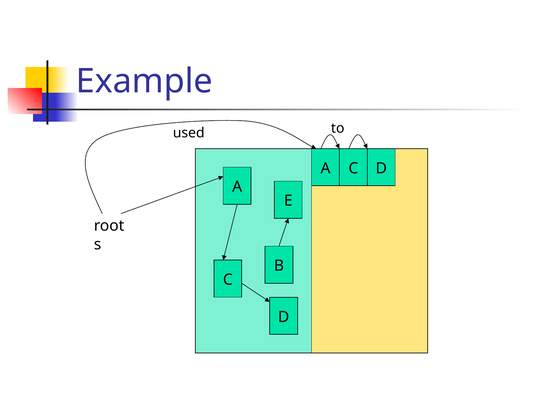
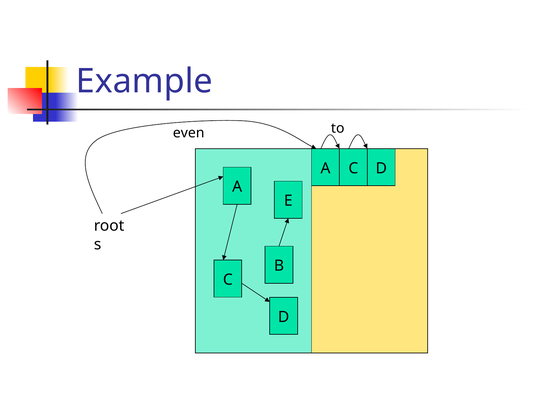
used: used -> even
